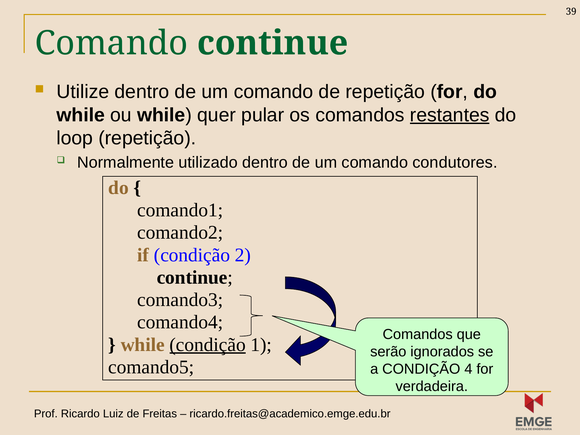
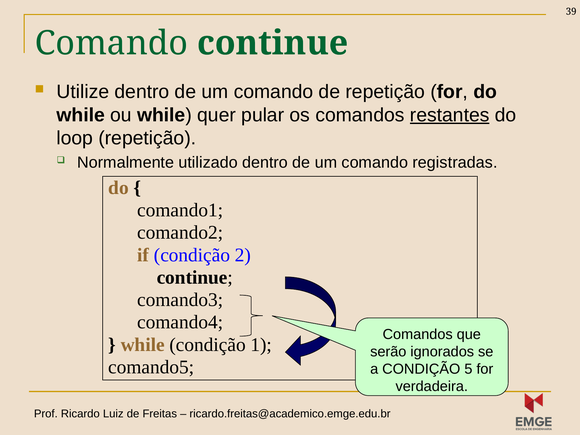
condutores: condutores -> registradas
condição at (208, 345) underline: present -> none
4: 4 -> 5
